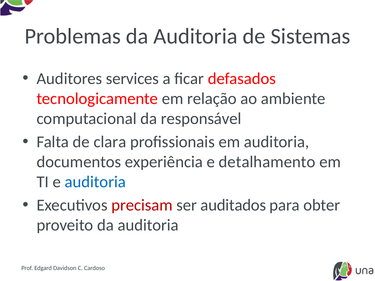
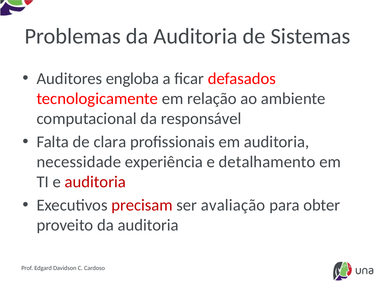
services: services -> engloba
documentos: documentos -> necessidade
auditoria at (95, 182) colour: blue -> red
auditados: auditados -> avaliação
